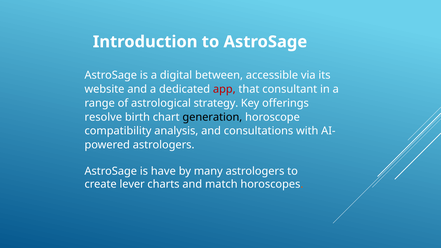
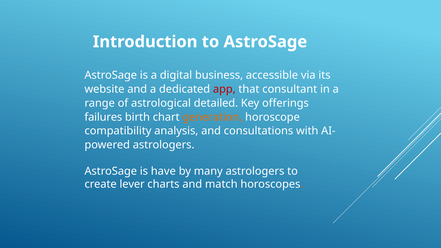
between: between -> business
strategy: strategy -> detailed
resolve: resolve -> failures
generation colour: black -> orange
